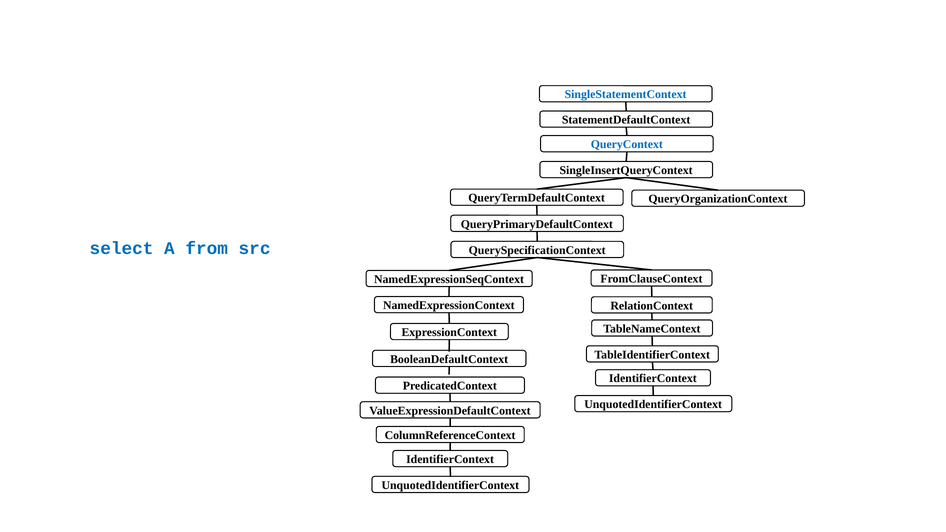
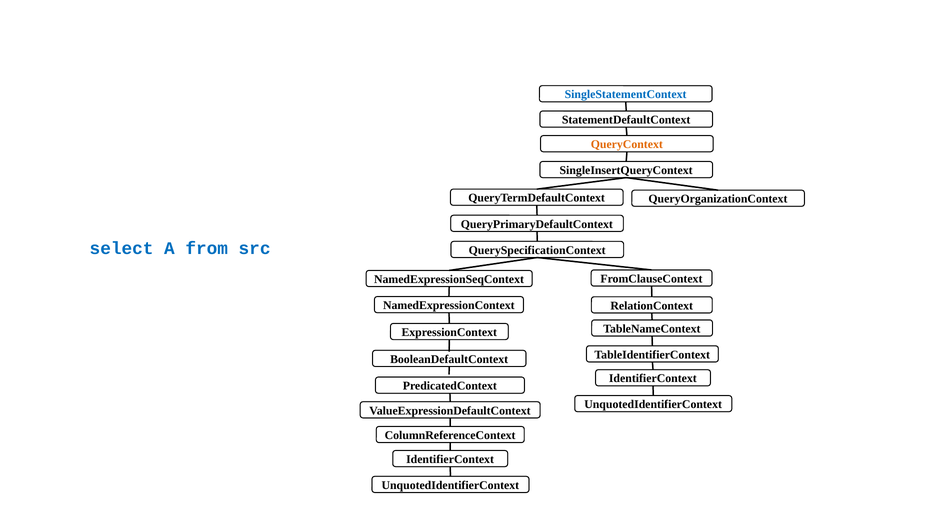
QueryContext colour: blue -> orange
